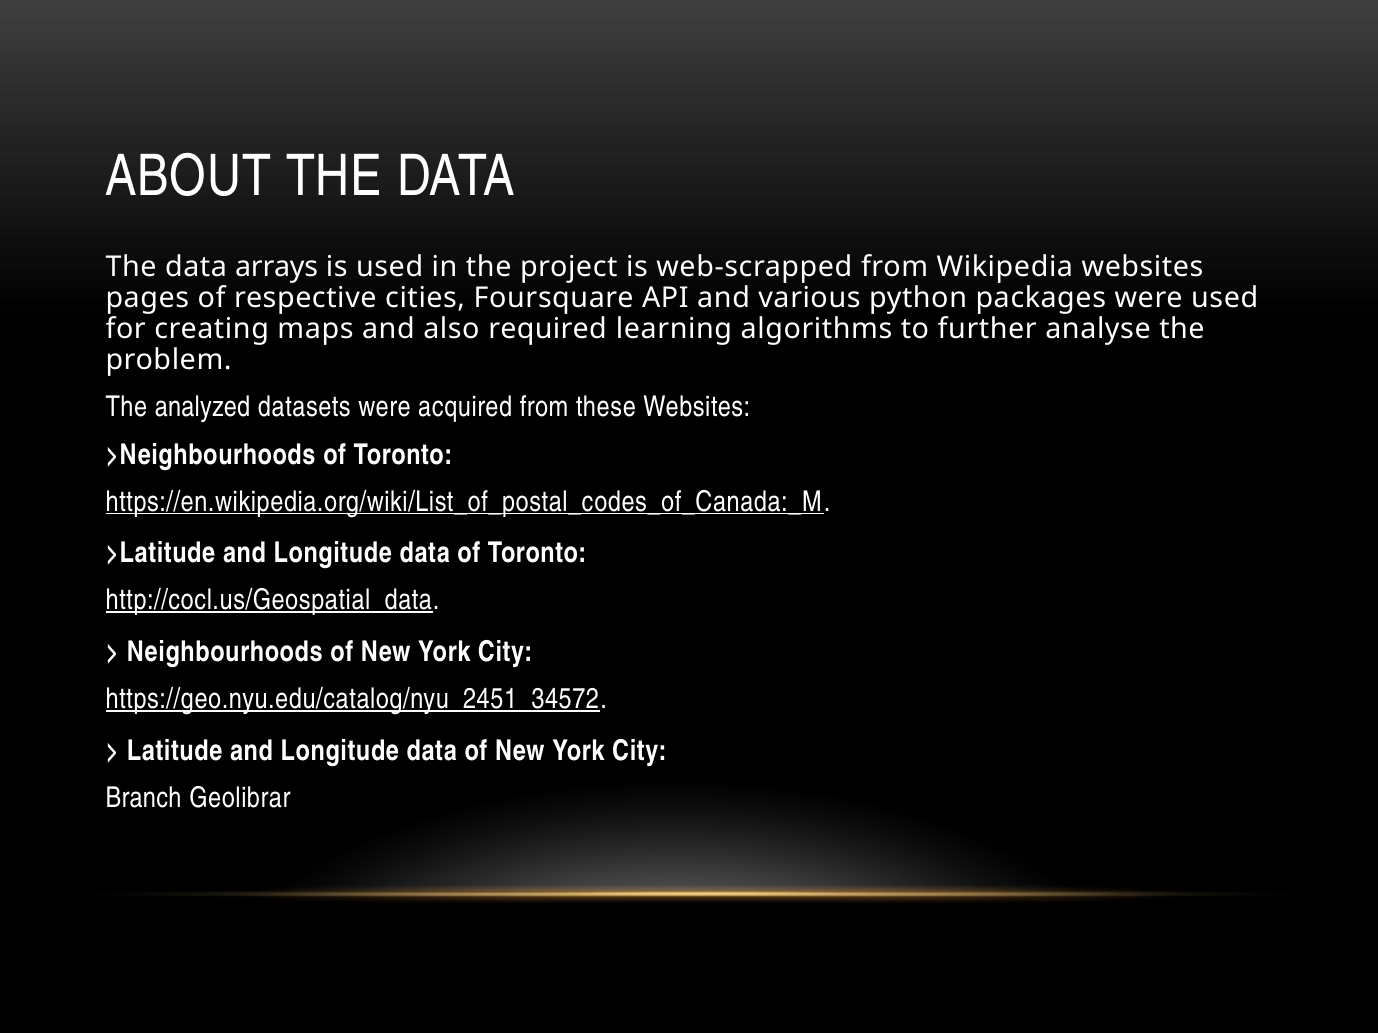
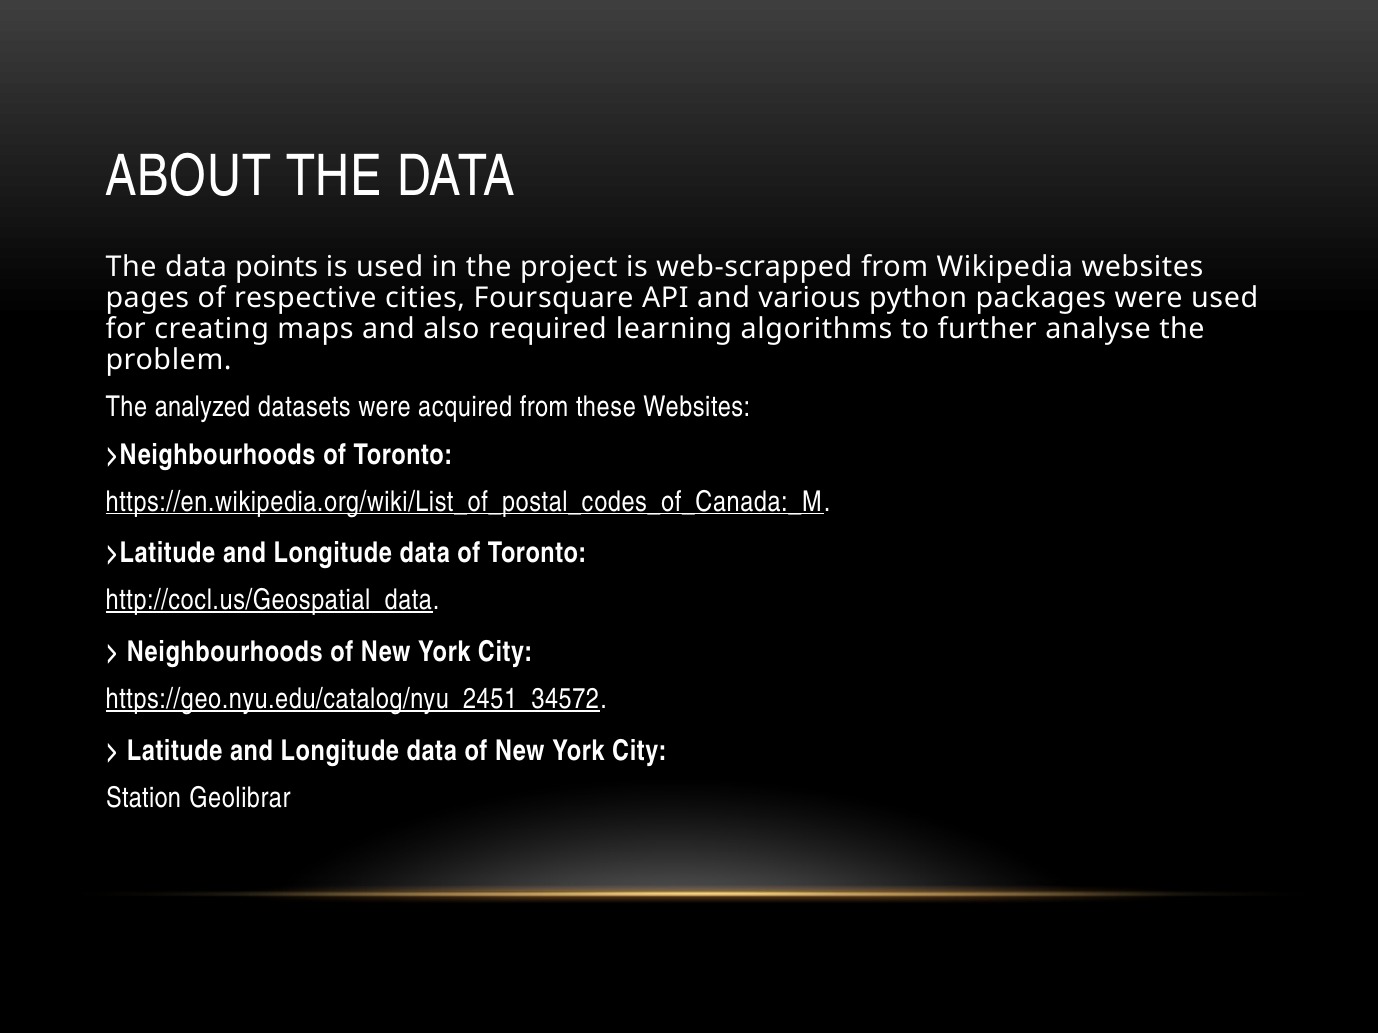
arrays: arrays -> points
Branch: Branch -> Station
